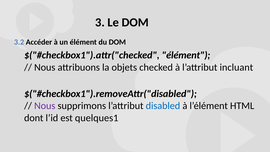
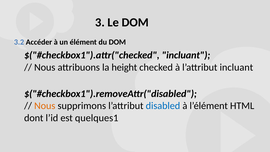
élément at (186, 55): élément -> incluant
objets: objets -> height
Nous at (45, 106) colour: purple -> orange
